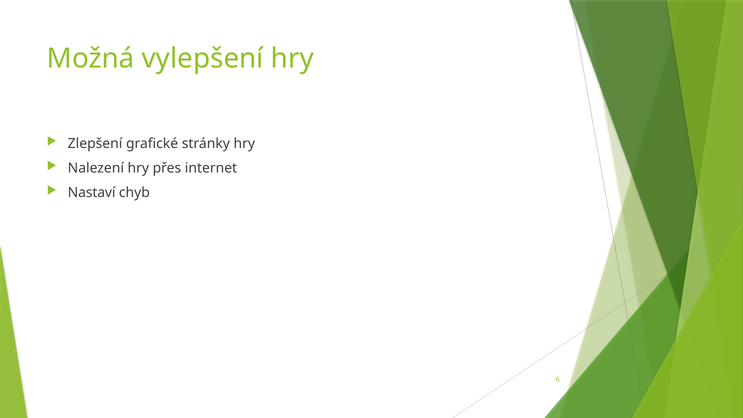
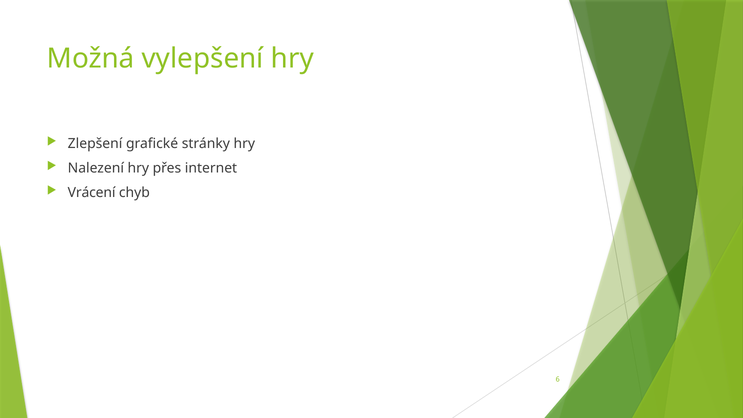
Nastaví: Nastaví -> Vrácení
